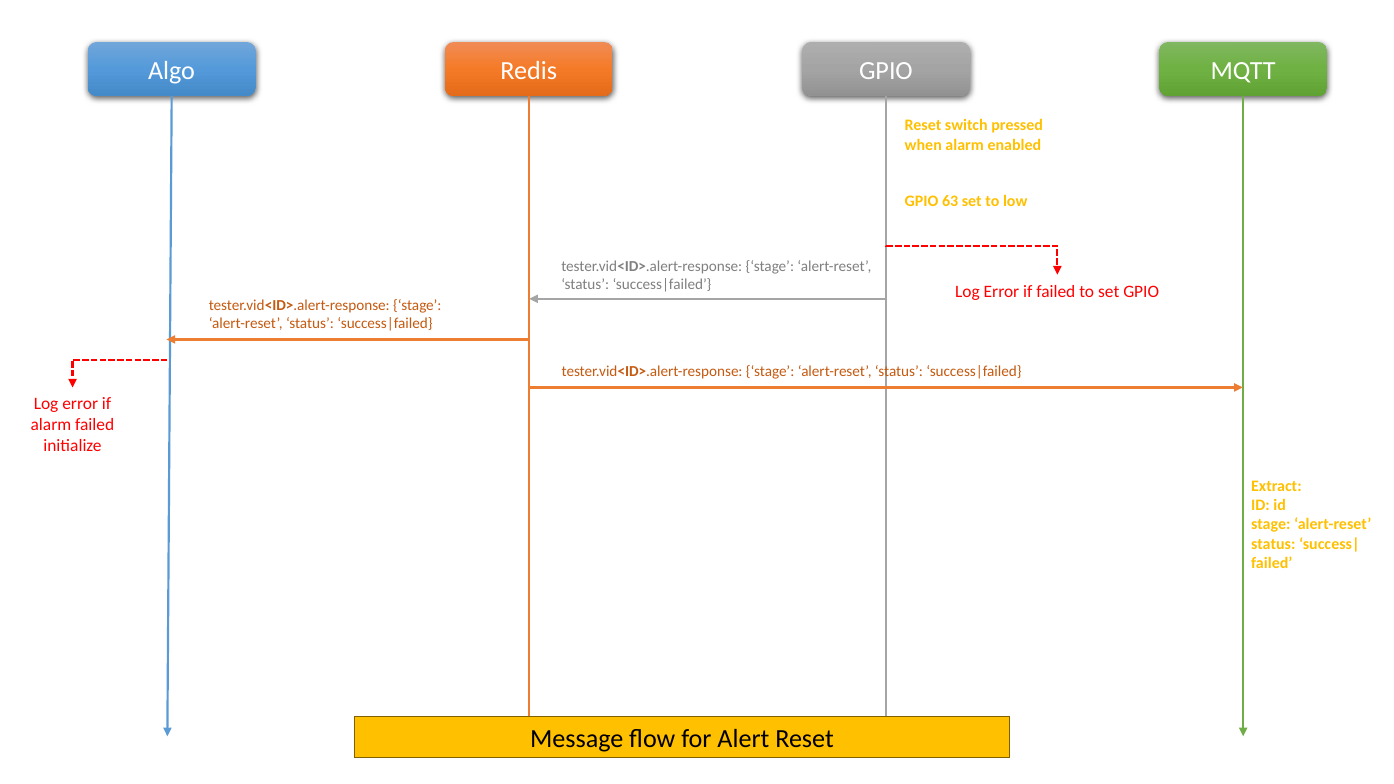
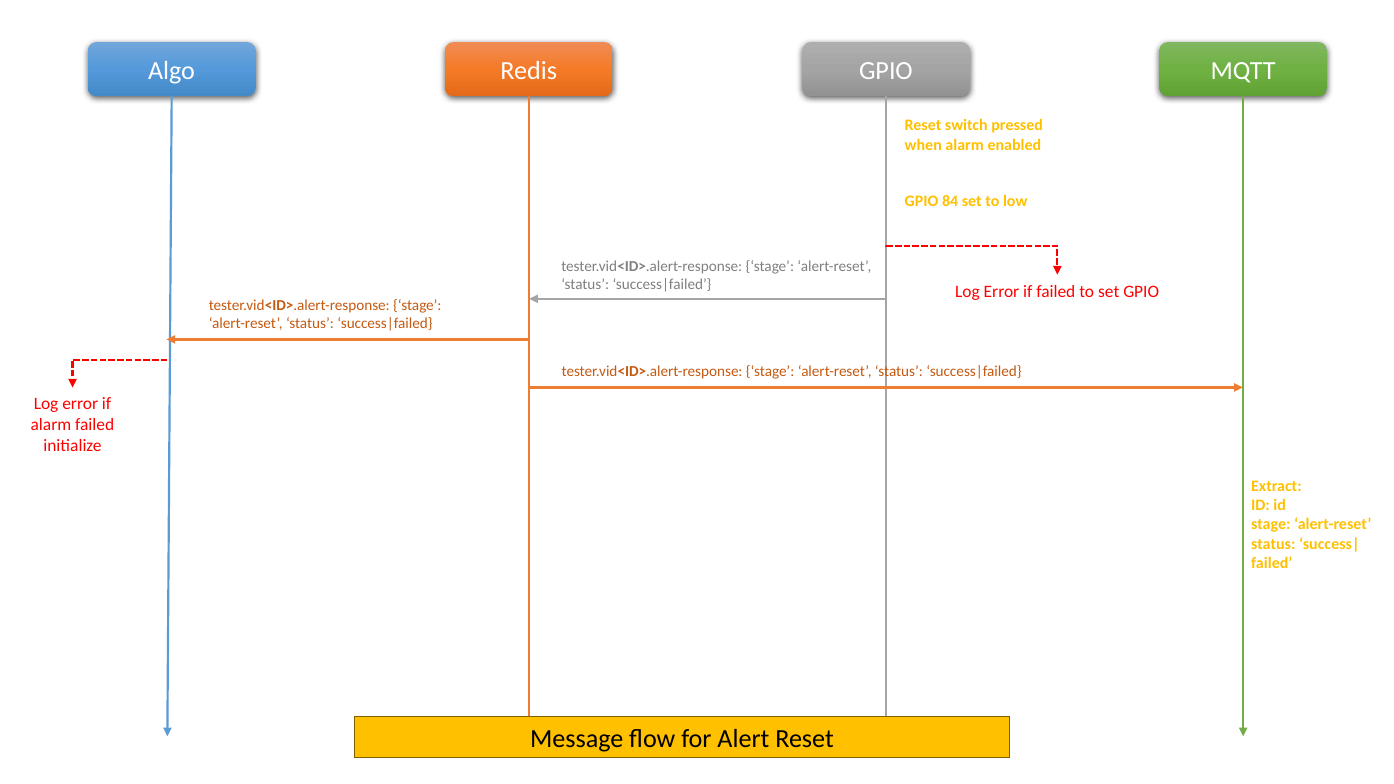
63: 63 -> 84
